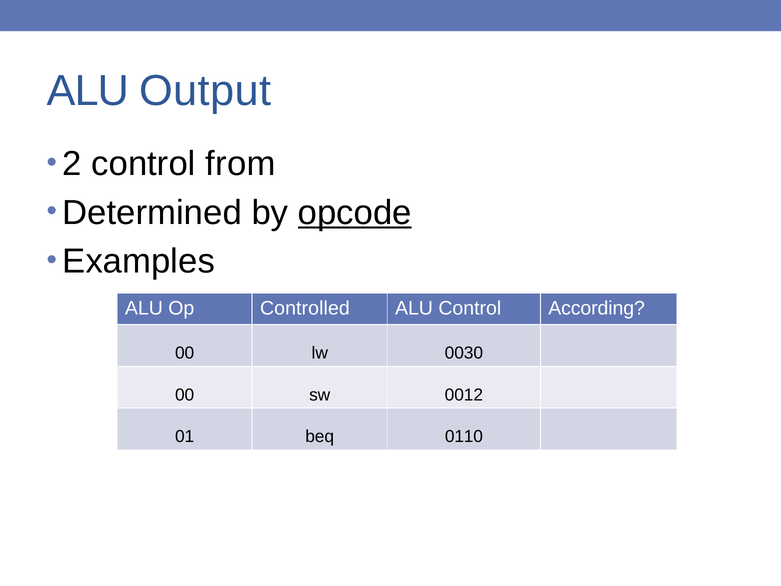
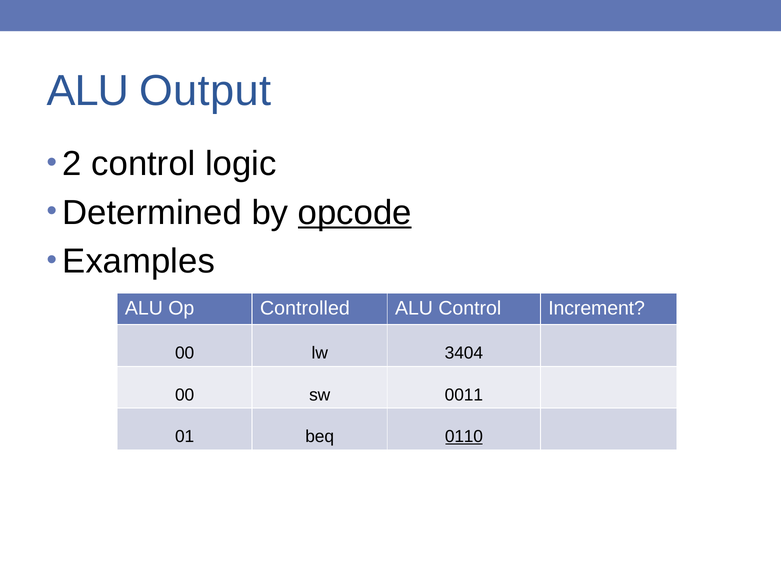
from: from -> logic
According: According -> Increment
0030: 0030 -> 3404
0012: 0012 -> 0011
0110 underline: none -> present
